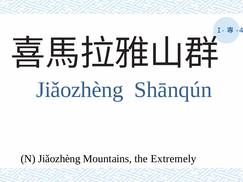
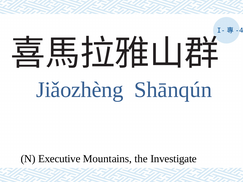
N Jiǎozhèng: Jiǎozhèng -> Executive
Extremely: Extremely -> Investigate
